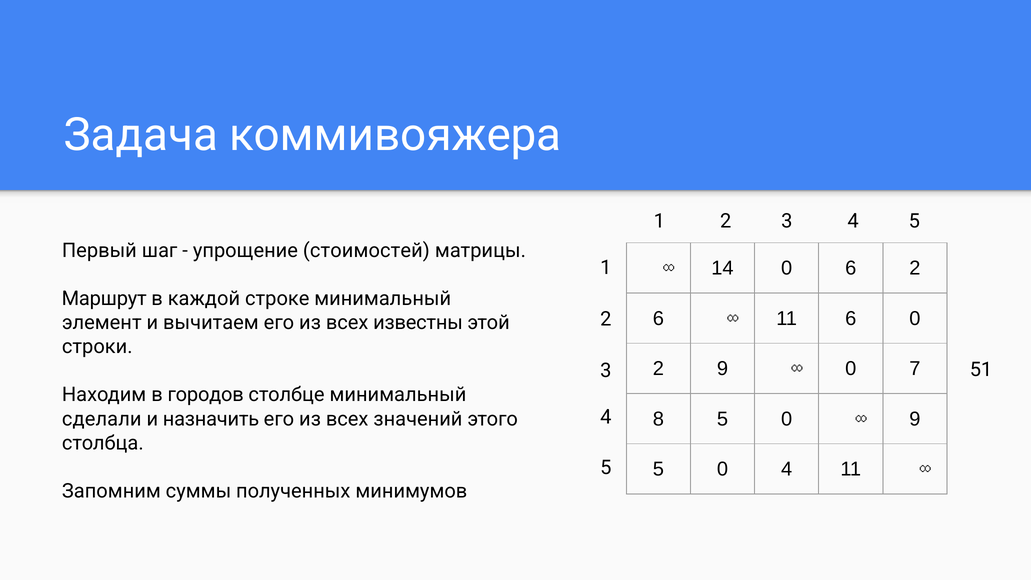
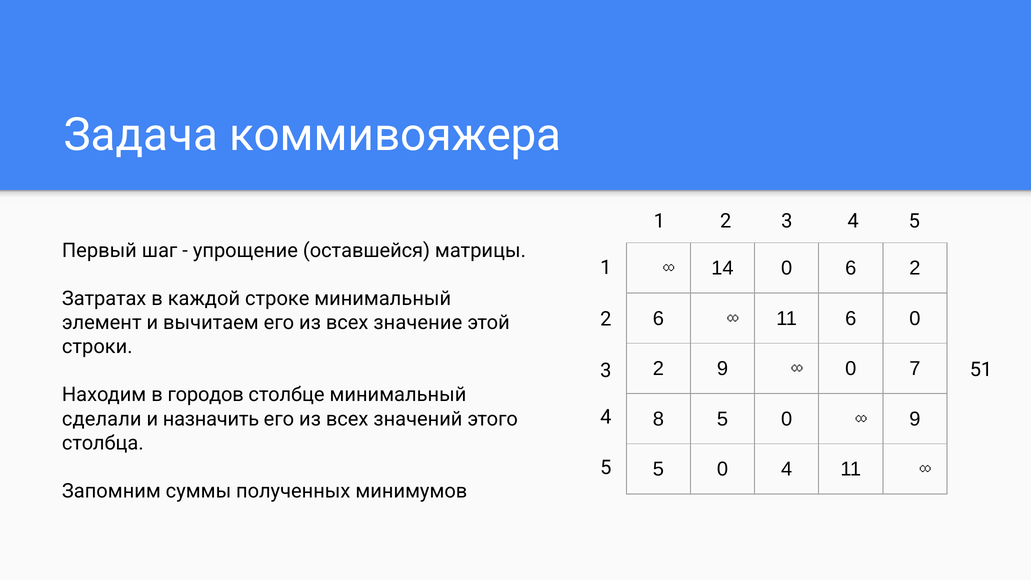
стоимостей: стоимостей -> оставшейся
Маршрут: Маршрут -> Затратах
известны: известны -> значение
